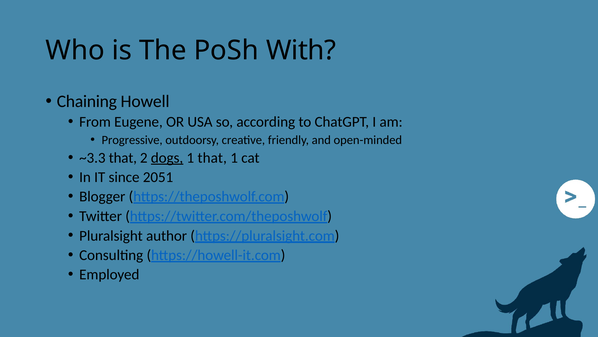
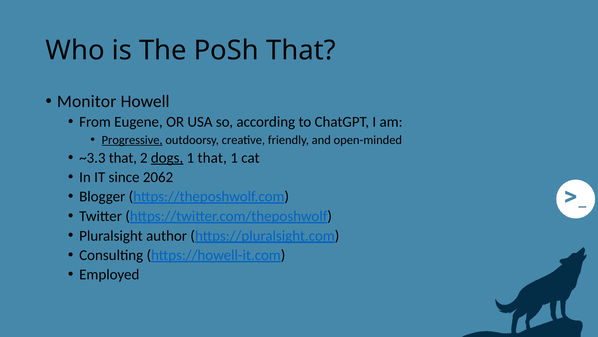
PoSh With: With -> That
Chaining: Chaining -> Monitor
Progressive underline: none -> present
2051: 2051 -> 2062
